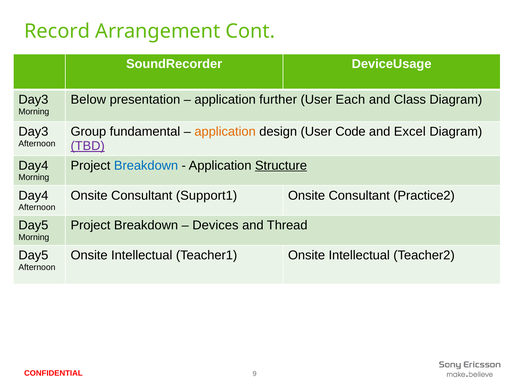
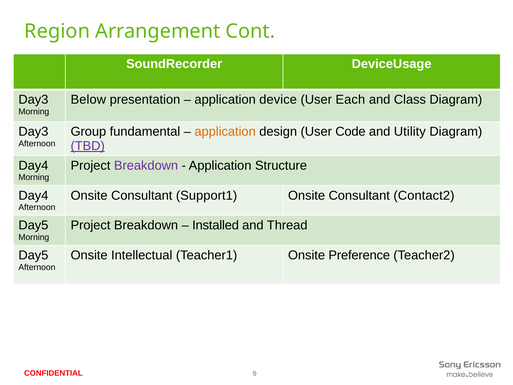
Record: Record -> Region
further: further -> device
Excel: Excel -> Utility
Breakdown at (146, 165) colour: blue -> purple
Structure underline: present -> none
Practice2: Practice2 -> Contact2
Devices: Devices -> Installed
Teacher1 Onsite Intellectual: Intellectual -> Preference
